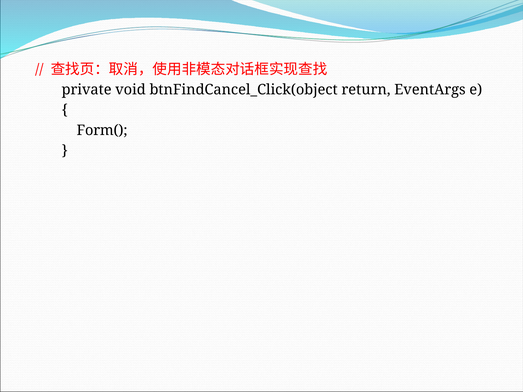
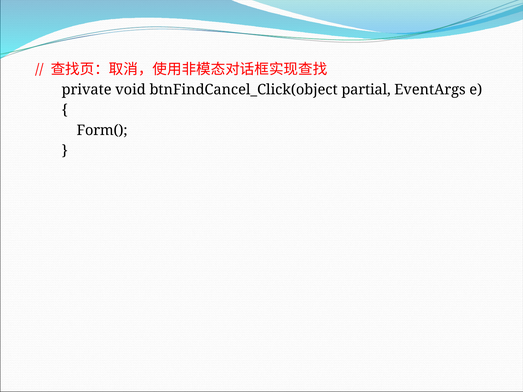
return: return -> partial
